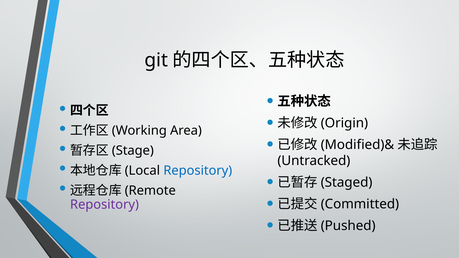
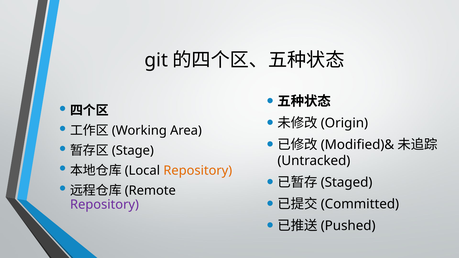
Repository at (198, 171) colour: blue -> orange
